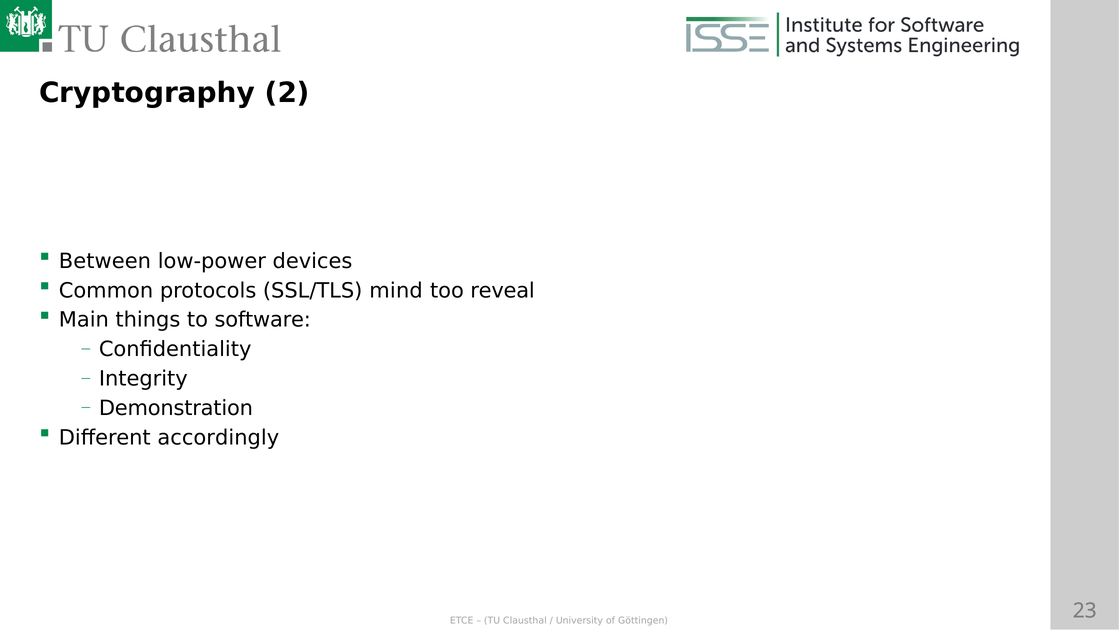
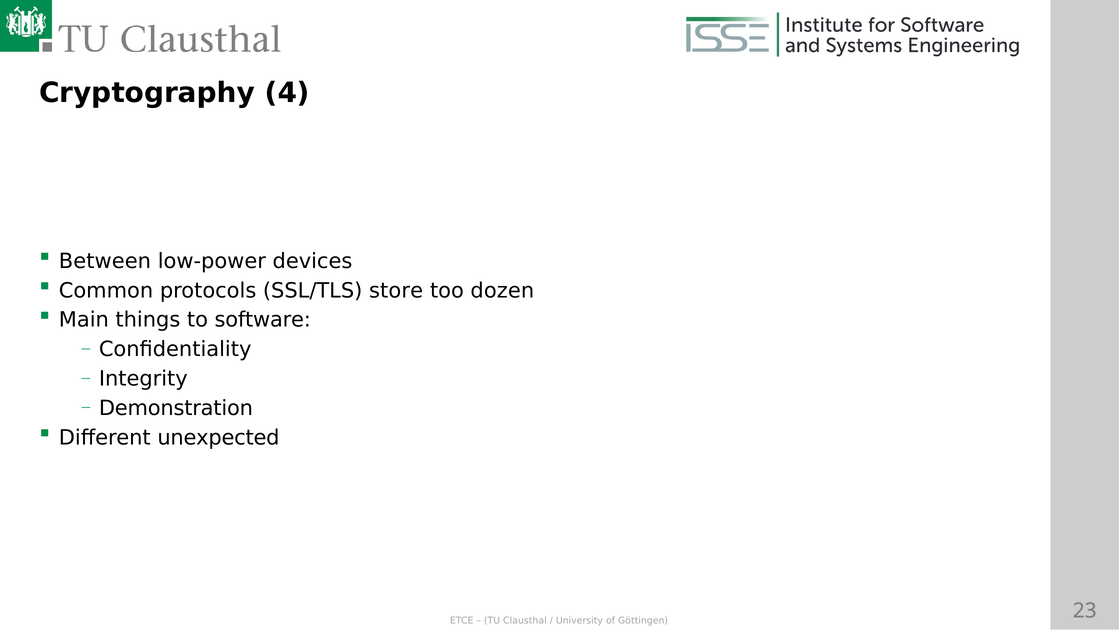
2: 2 -> 4
mind: mind -> store
reveal: reveal -> dozen
accordingly: accordingly -> unexpected
